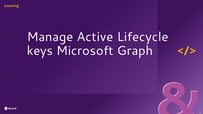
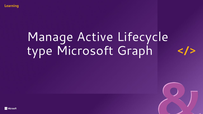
keys: keys -> type
